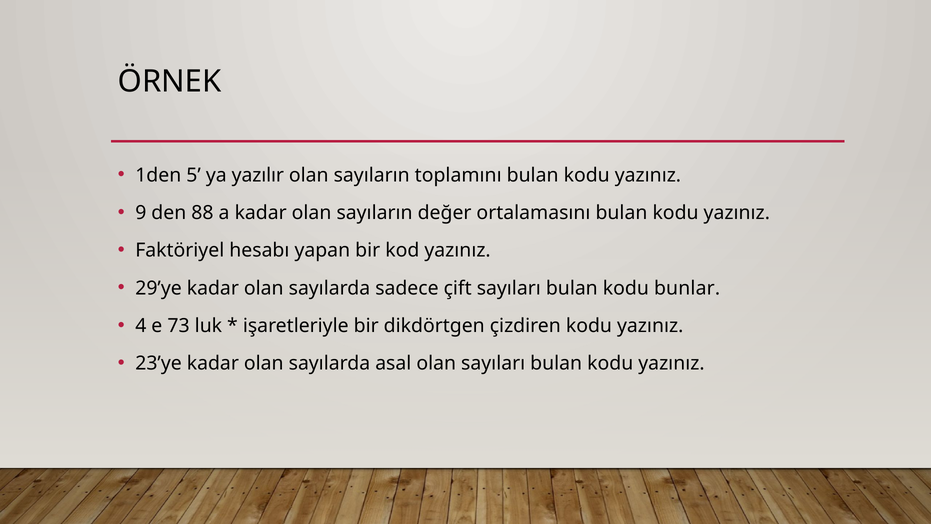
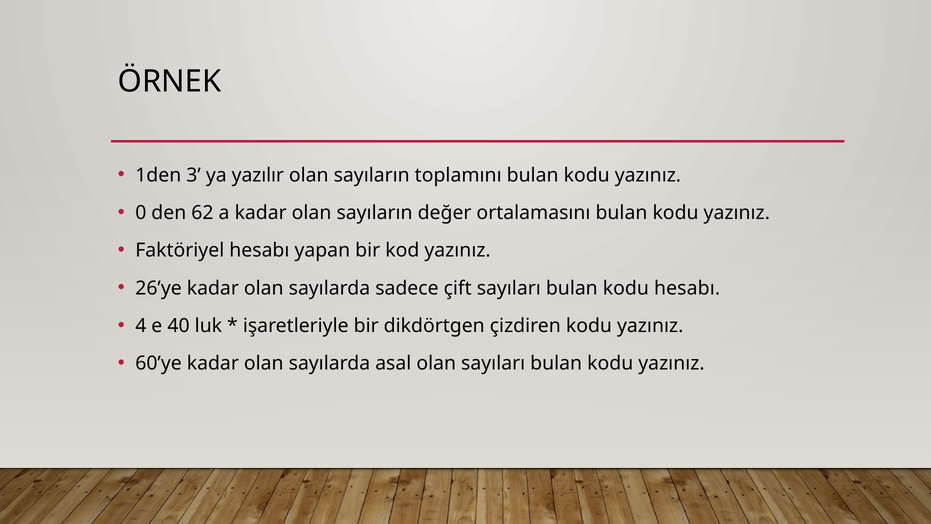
5: 5 -> 3
9: 9 -> 0
88: 88 -> 62
29’ye: 29’ye -> 26’ye
kodu bunlar: bunlar -> hesabı
73: 73 -> 40
23’ye: 23’ye -> 60’ye
